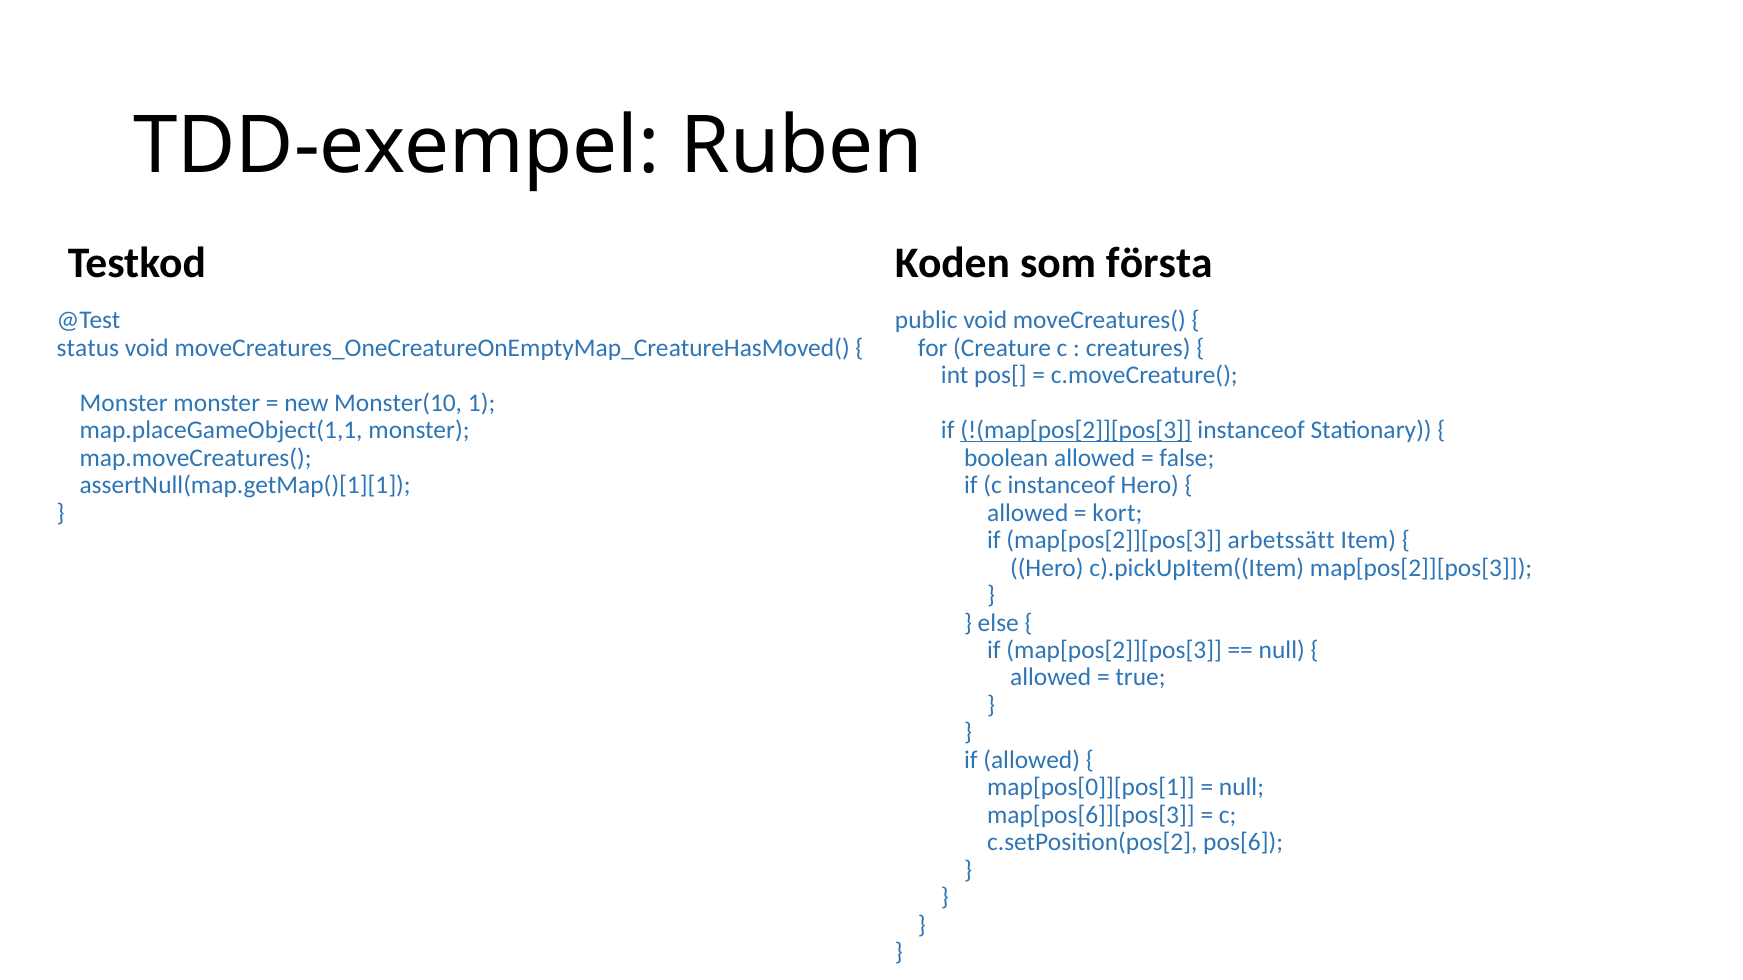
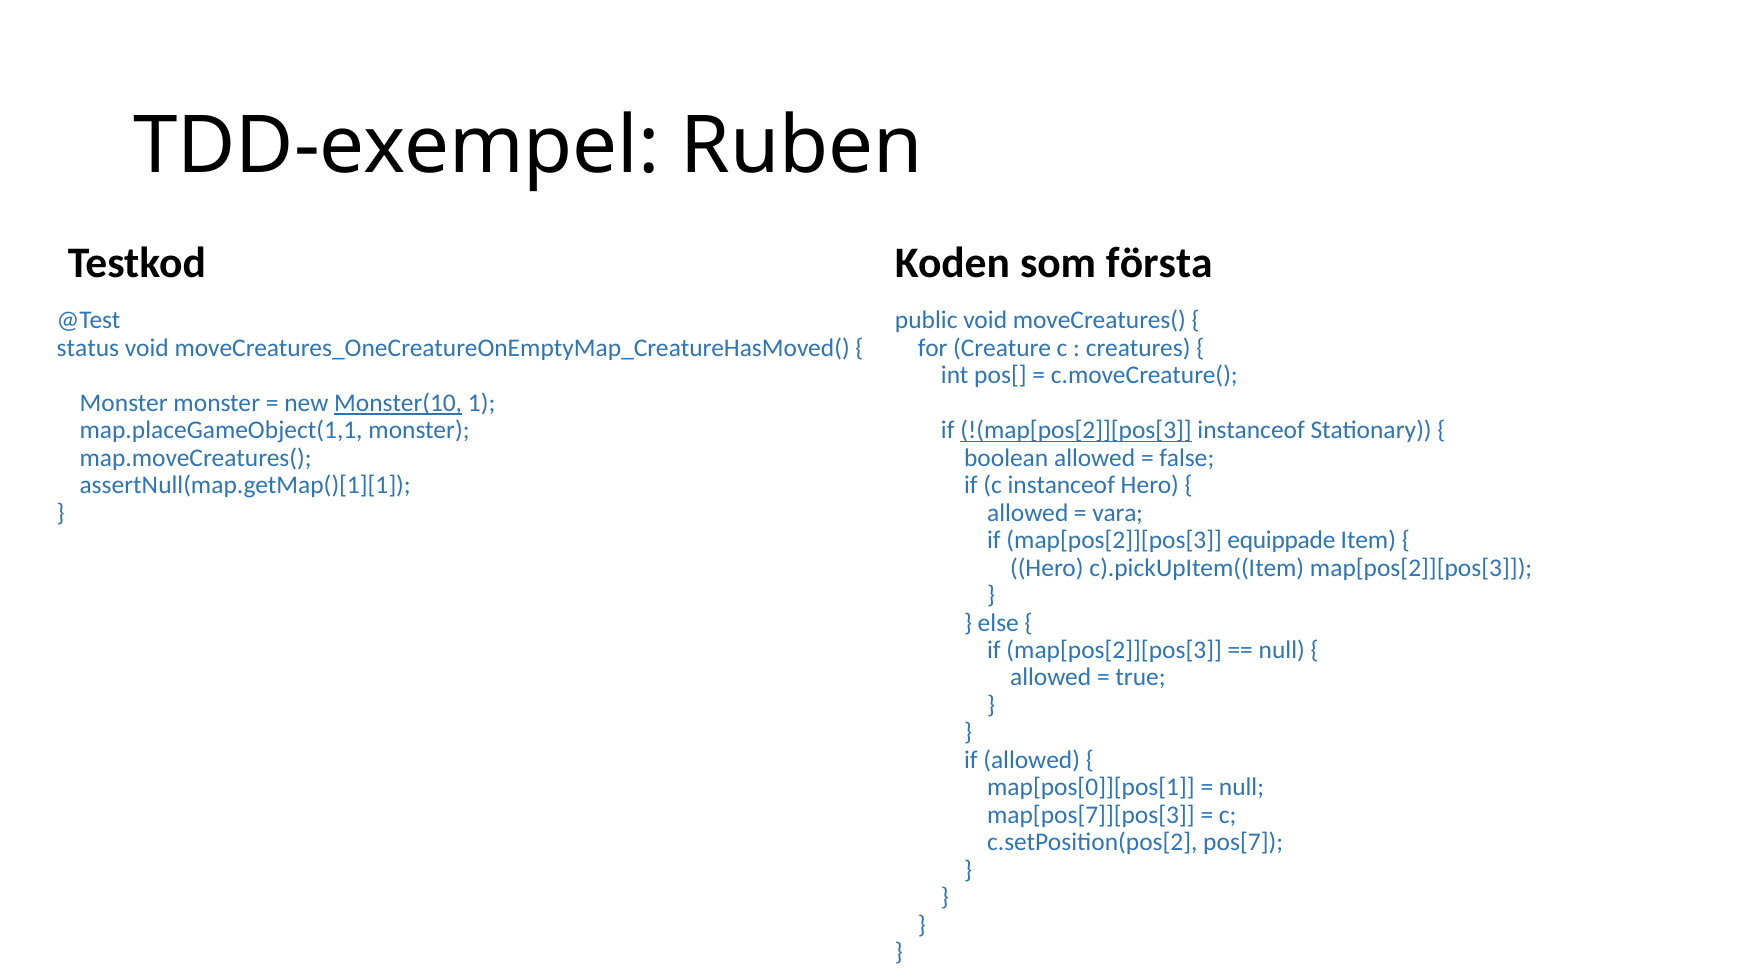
Monster(10 underline: none -> present
kort: kort -> vara
arbetssätt: arbetssätt -> equippade
map[pos[6]][pos[3: map[pos[6]][pos[3 -> map[pos[7]][pos[3
pos[6: pos[6 -> pos[7
